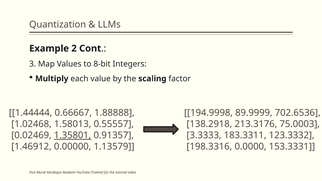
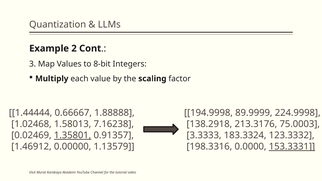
702.6536: 702.6536 -> 224.9998
0.55557: 0.55557 -> 7.16238
183.3311: 183.3311 -> 183.3324
153.3331 underline: none -> present
